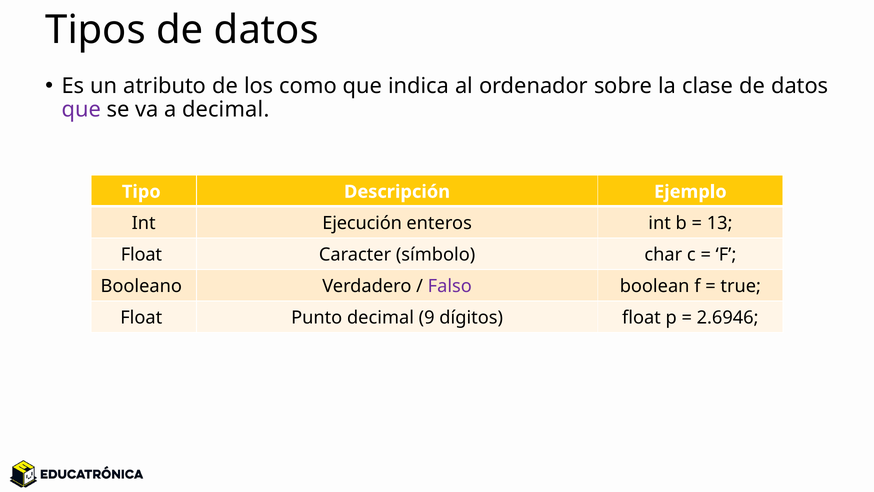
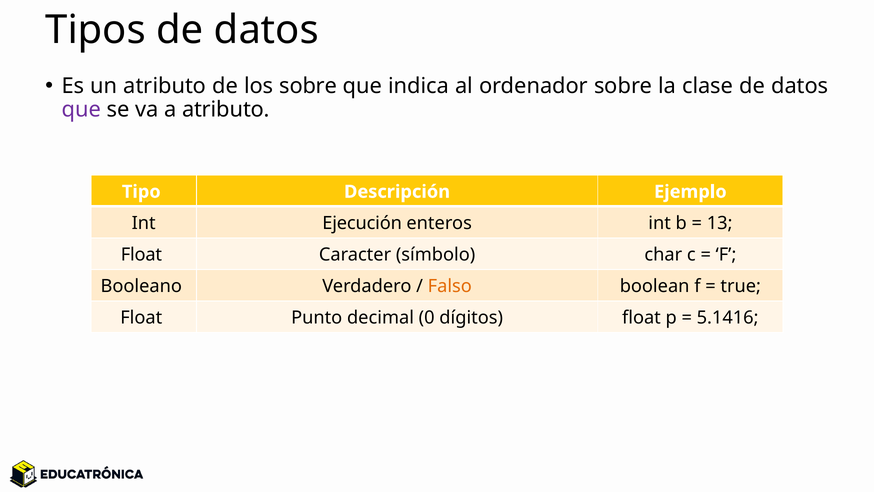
los como: como -> sobre
a decimal: decimal -> atributo
Falso colour: purple -> orange
9: 9 -> 0
2.6946: 2.6946 -> 5.1416
